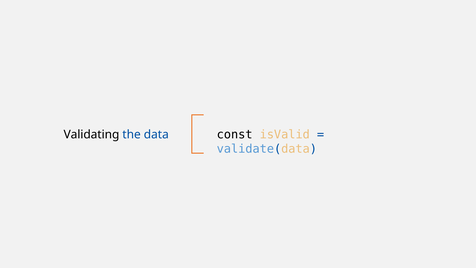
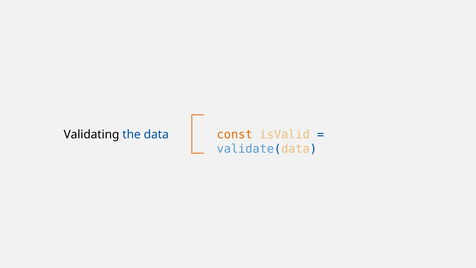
const colour: black -> orange
